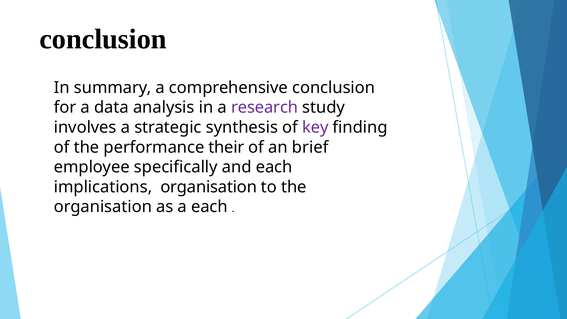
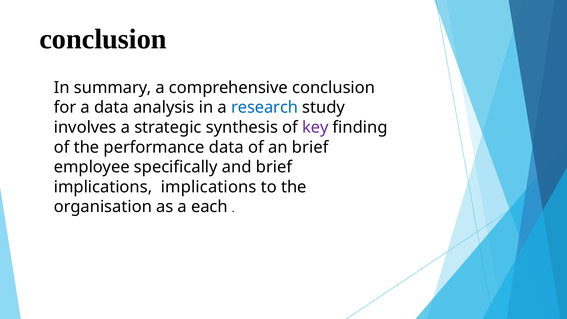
research colour: purple -> blue
performance their: their -> data
and each: each -> brief
implications organisation: organisation -> implications
